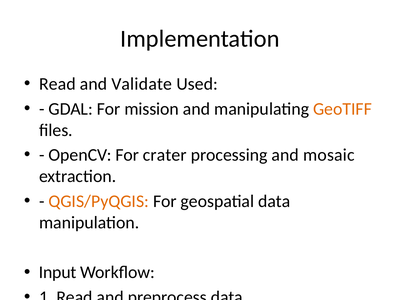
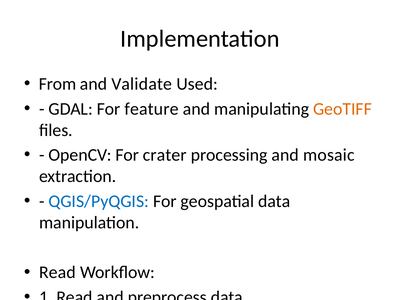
Read at (57, 84): Read -> From
mission: mission -> feature
QGIS/PyQGIS colour: orange -> blue
Input at (58, 272): Input -> Read
